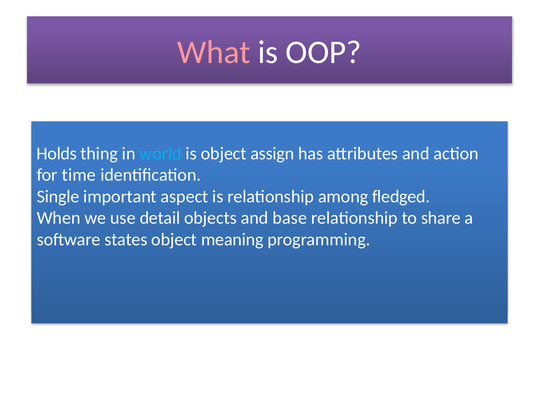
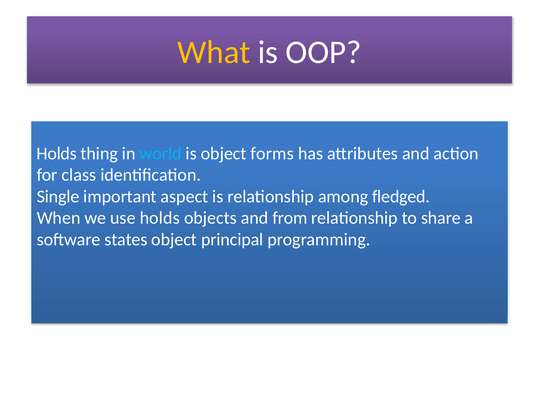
What colour: pink -> yellow
assign: assign -> forms
time: time -> class
use detail: detail -> holds
base: base -> from
meaning: meaning -> principal
